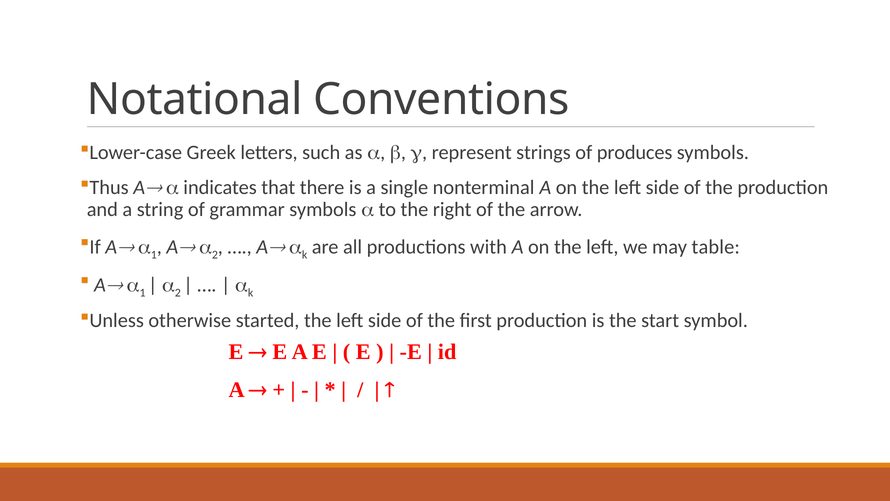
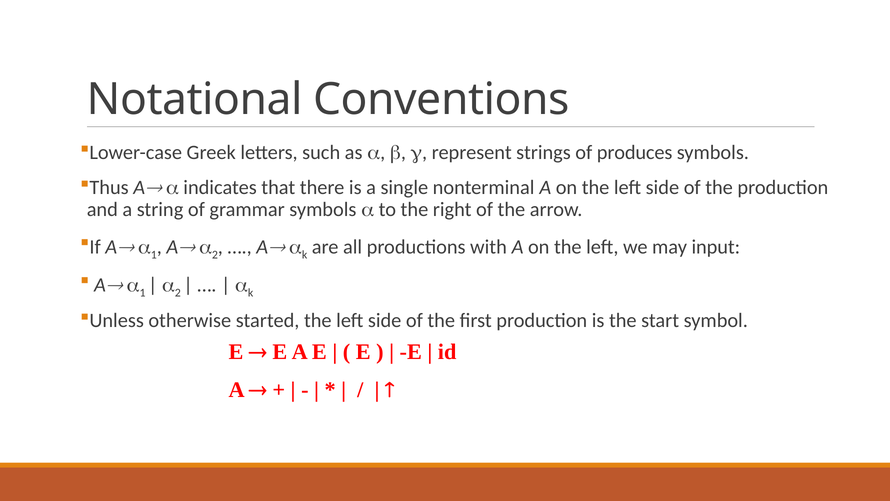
table: table -> input
